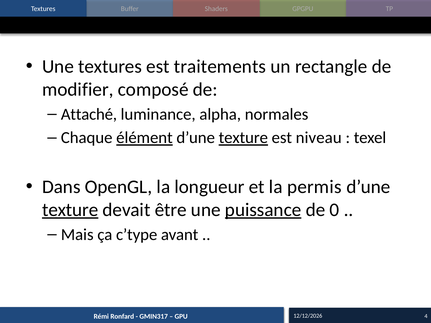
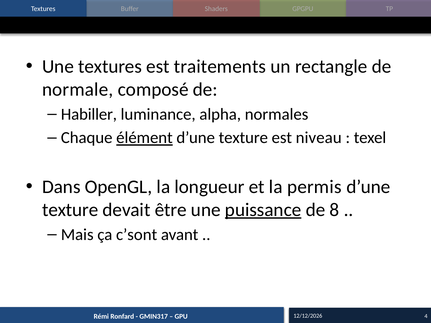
modifier: modifier -> normale
Attaché: Attaché -> Habiller
texture at (243, 138) underline: present -> none
texture at (70, 210) underline: present -> none
0: 0 -> 8
c’type: c’type -> c’sont
